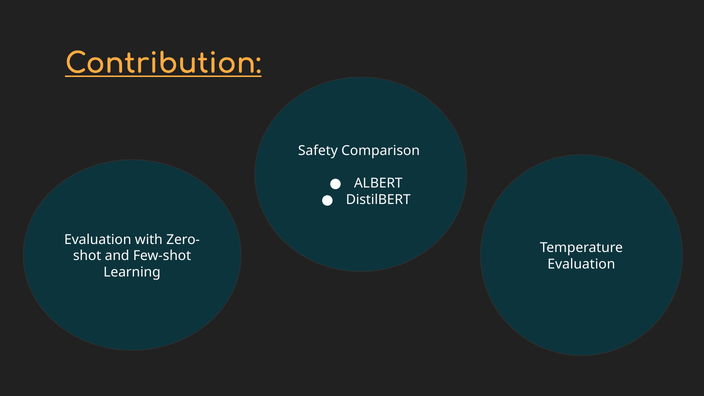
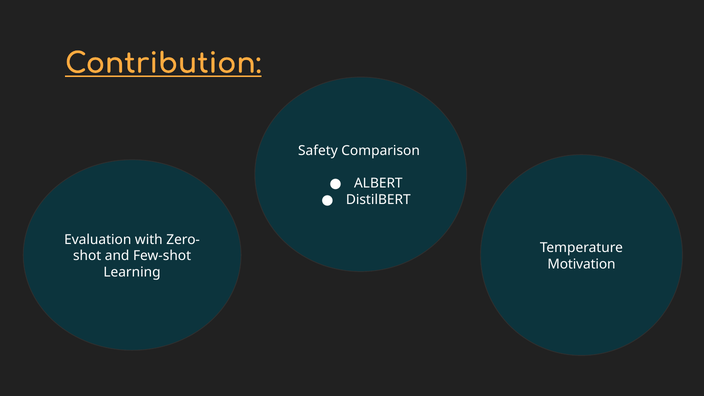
Evaluation at (581, 264): Evaluation -> Motivation
